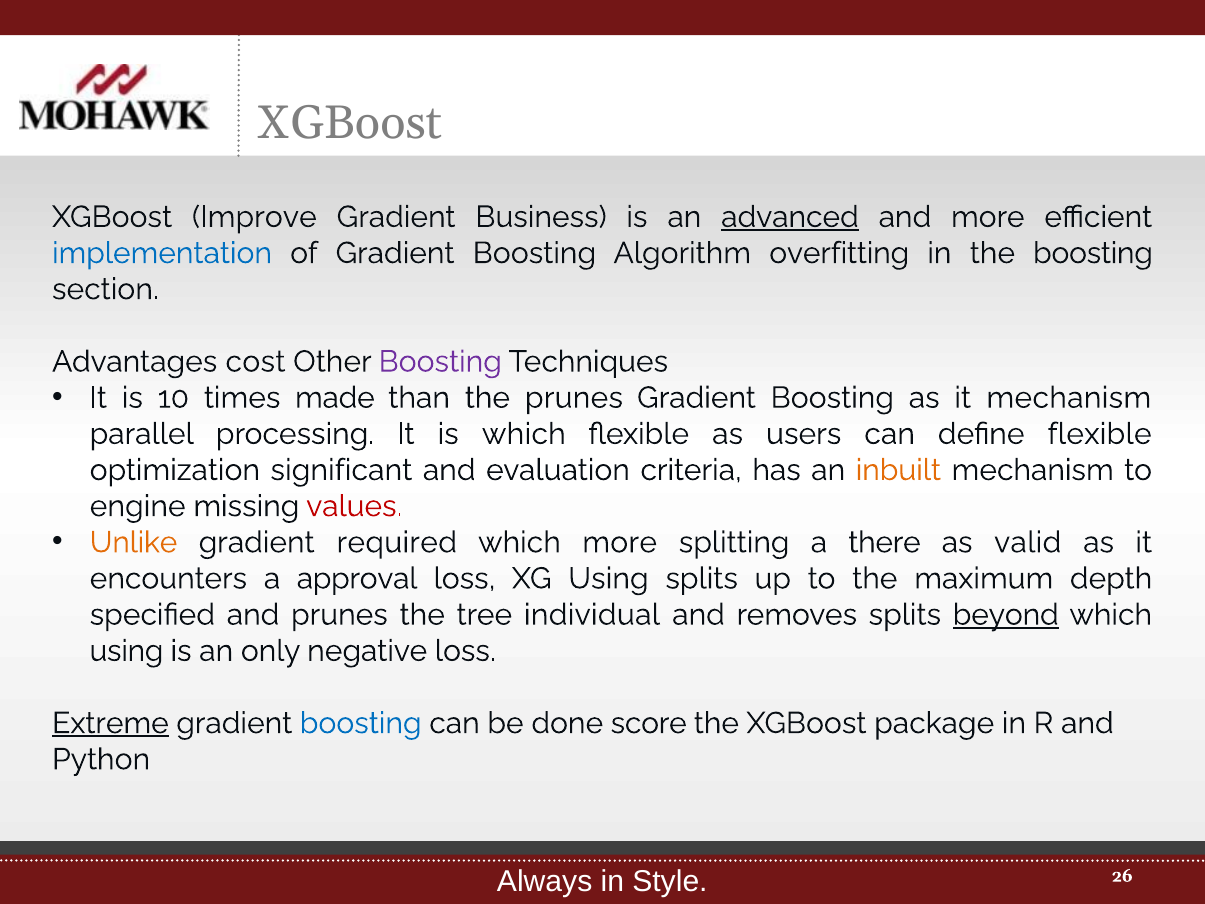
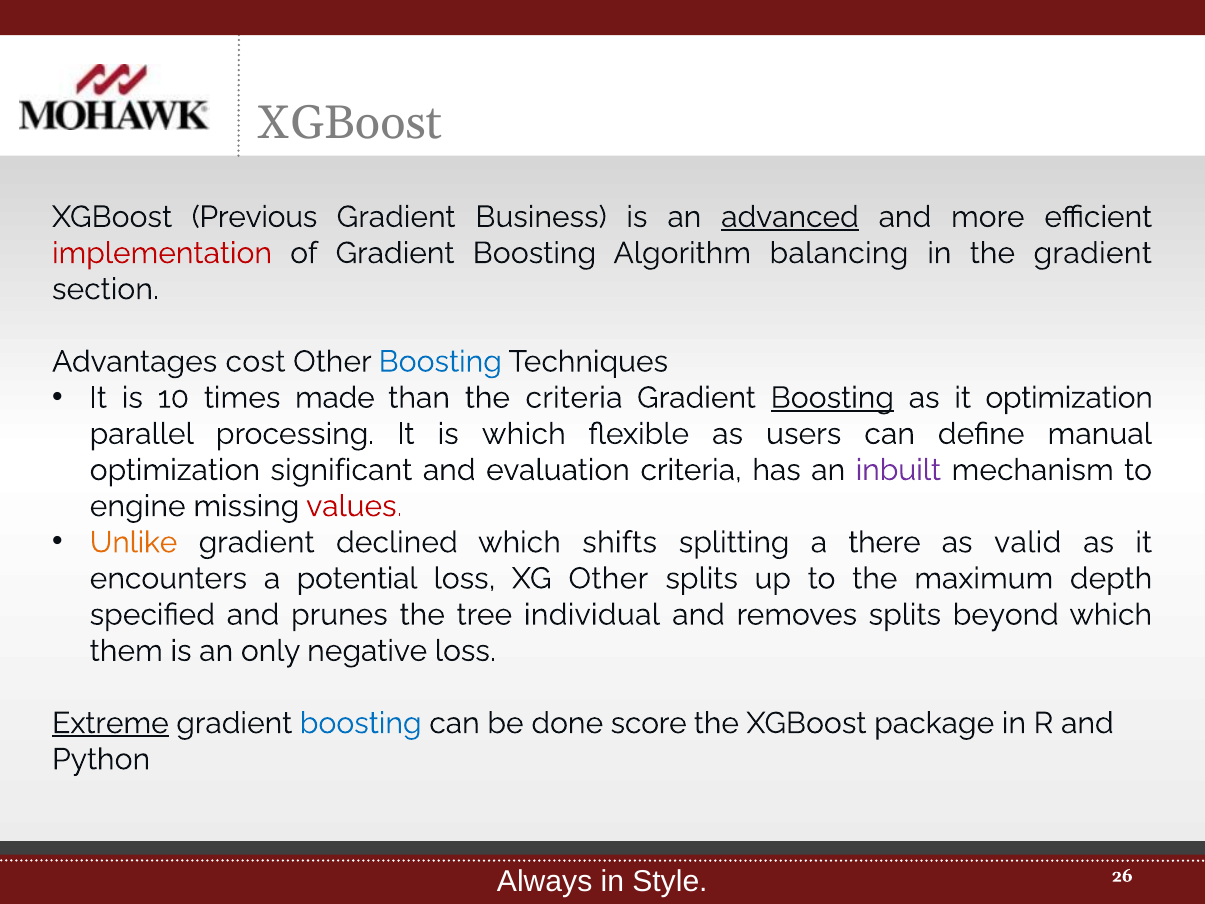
Improve: Improve -> Previous
implementation colour: blue -> red
overfitting: overfitting -> balancing
the boosting: boosting -> gradient
Boosting at (440, 361) colour: purple -> blue
the prunes: prunes -> criteria
Boosting at (832, 398) underline: none -> present
it mechanism: mechanism -> optimization
define flexible: flexible -> manual
inbuilt colour: orange -> purple
required: required -> declined
which more: more -> shifts
approval: approval -> potential
XG Using: Using -> Other
beyond underline: present -> none
using at (126, 651): using -> them
